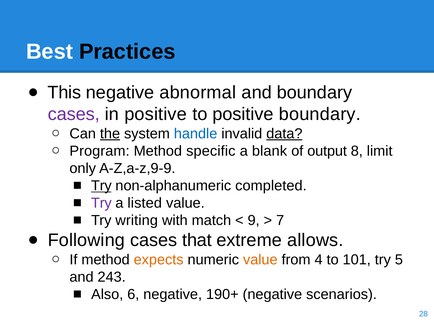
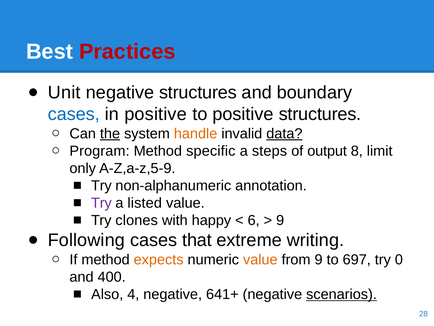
Practices colour: black -> red
This: This -> Unit
negative abnormal: abnormal -> structures
cases at (74, 114) colour: purple -> blue
positive boundary: boundary -> structures
handle colour: blue -> orange
blank: blank -> steps
A-Z,a-z,9-9: A-Z,a-z,9-9 -> A-Z,a-z,5-9
Try at (101, 185) underline: present -> none
completed: completed -> annotation
writing: writing -> clones
match: match -> happy
9: 9 -> 6
7 at (280, 220): 7 -> 9
allows: allows -> writing
from 4: 4 -> 9
101: 101 -> 697
5: 5 -> 0
243: 243 -> 400
6: 6 -> 4
190+: 190+ -> 641+
scenarios underline: none -> present
